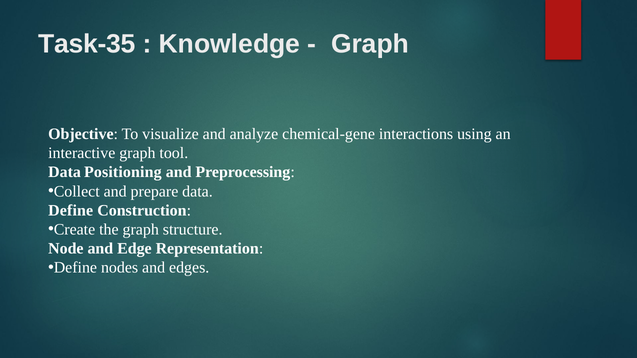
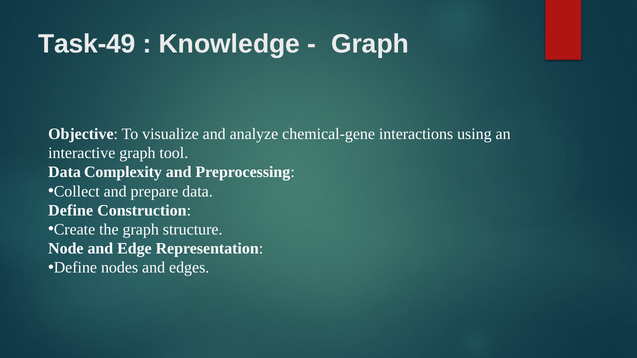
Task-35: Task-35 -> Task-49
Positioning: Positioning -> Complexity
